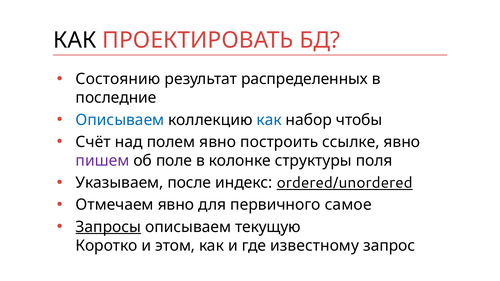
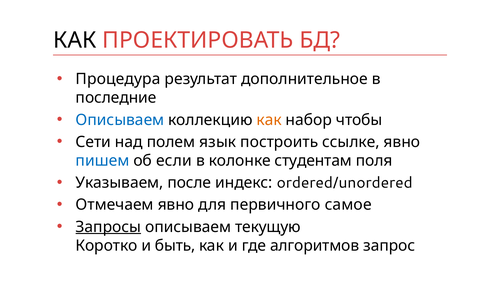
Состоянию: Состоянию -> Процедура
распределенных: распределенных -> дополнительное
как at (269, 120) colour: blue -> orange
Счёт: Счёт -> Сети
полем явно: явно -> язык
пишем colour: purple -> blue
поле: поле -> если
структуры: структуры -> студентам
ordered/unordered underline: present -> none
этом: этом -> быть
известному: известному -> алгоритмов
